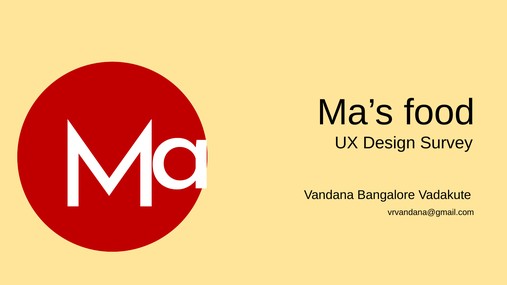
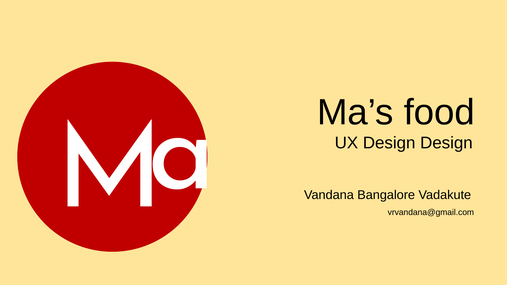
Design Survey: Survey -> Design
